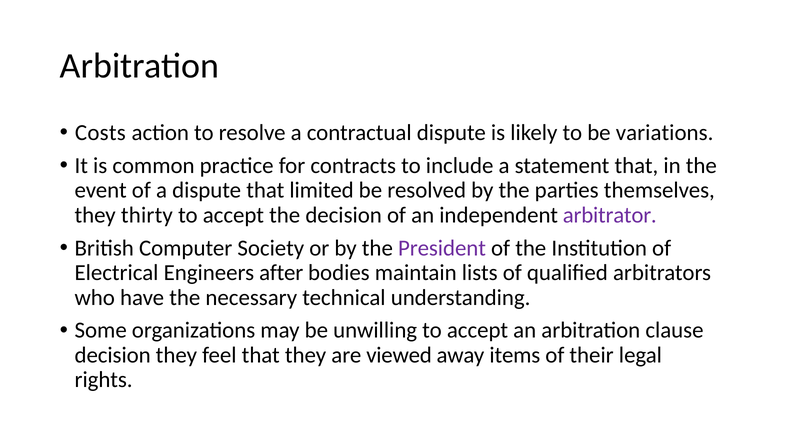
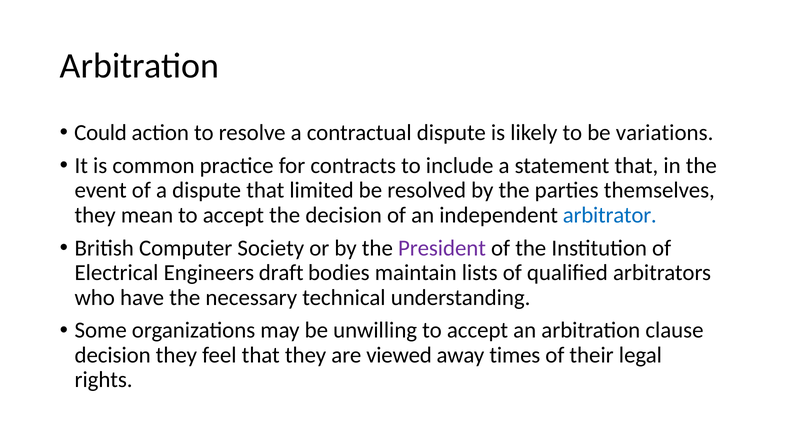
Costs: Costs -> Could
thirty: thirty -> mean
arbitrator colour: purple -> blue
after: after -> draft
items: items -> times
